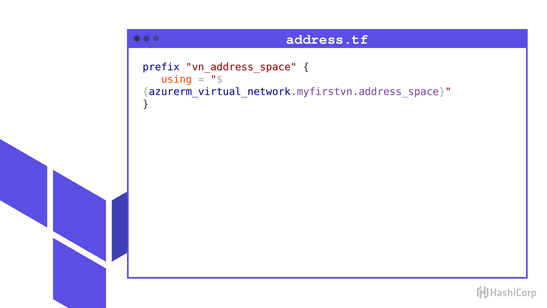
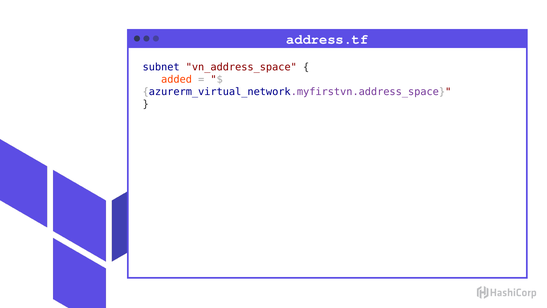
prefix: prefix -> subnet
using: using -> added
